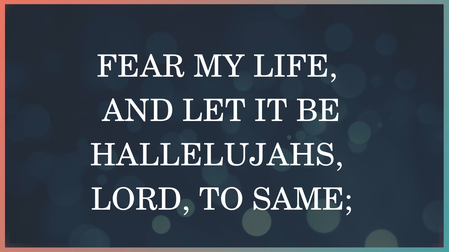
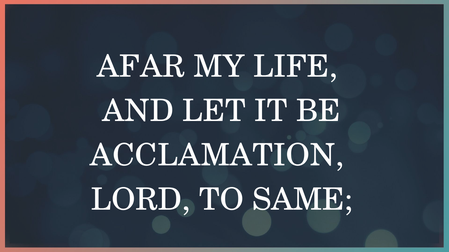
FEAR: FEAR -> AFAR
HALLELUJAHS: HALLELUJAHS -> ACCLAMATION
